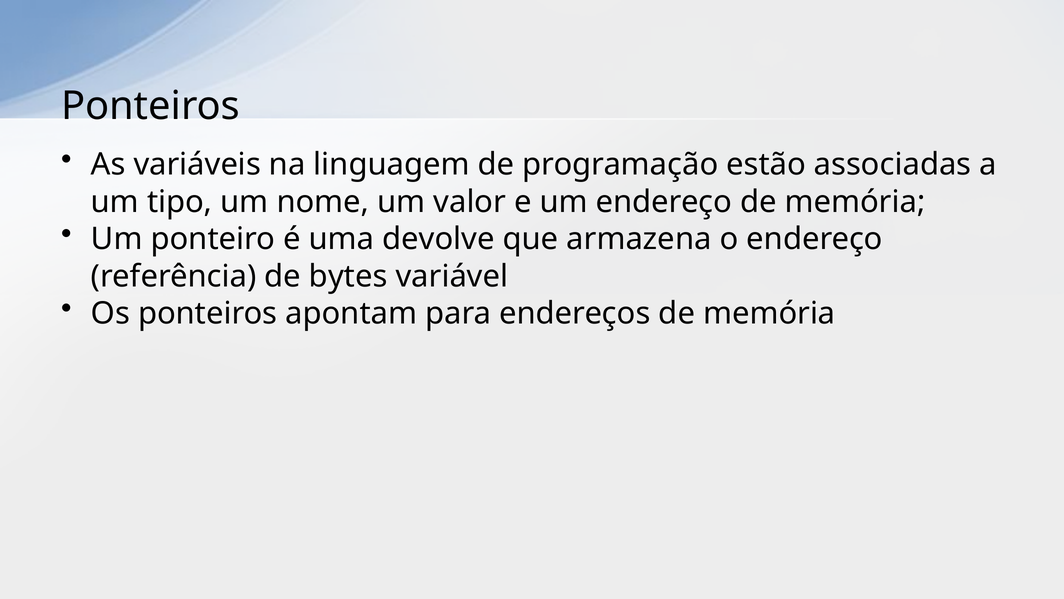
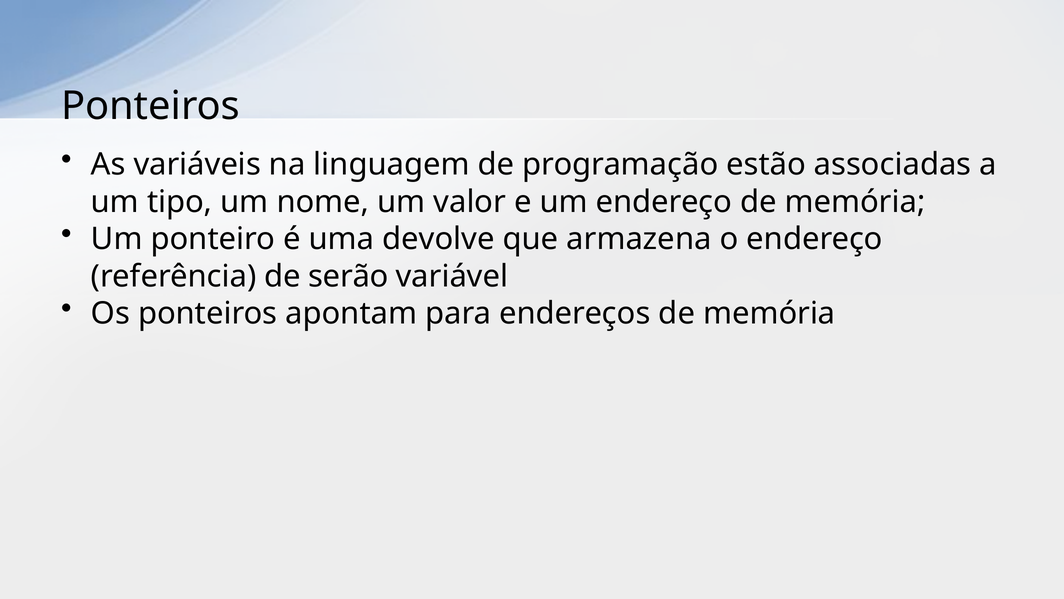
bytes: bytes -> serão
